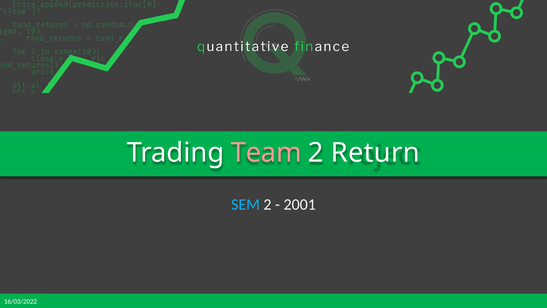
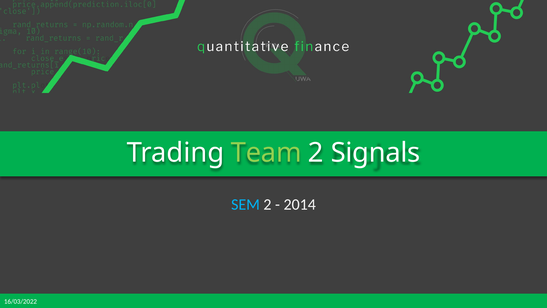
Team colour: pink -> light green
Return: Return -> Signals
2001: 2001 -> 2014
